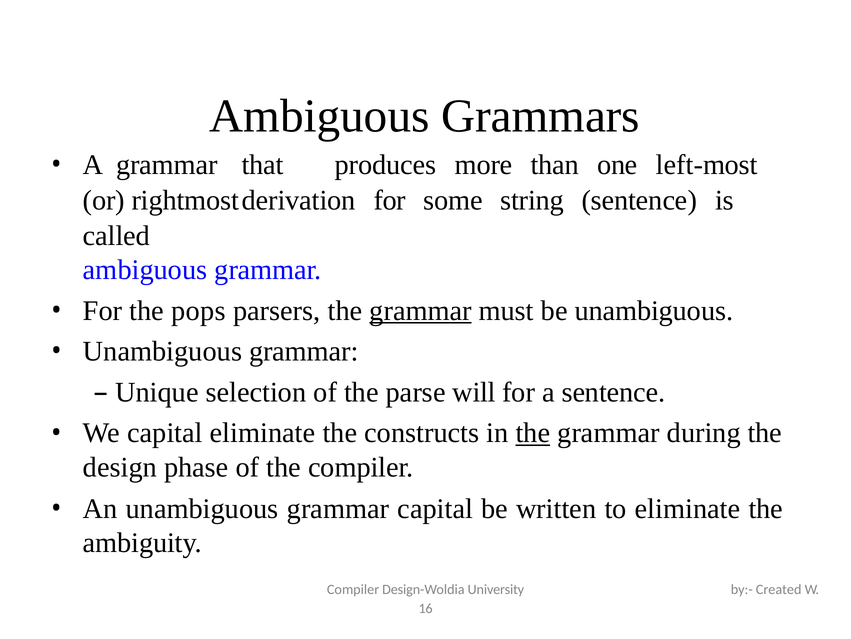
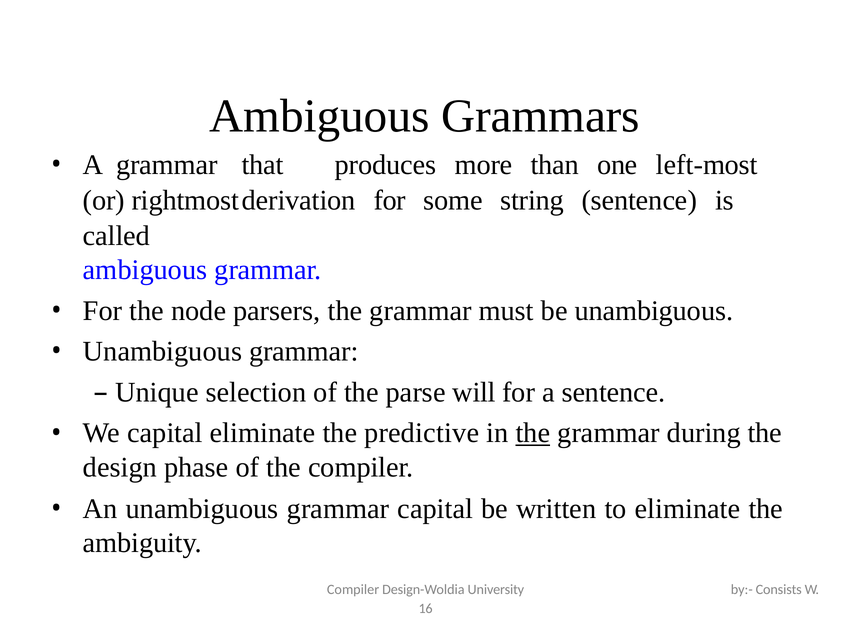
pops: pops -> node
grammar at (421, 310) underline: present -> none
constructs: constructs -> predictive
Created: Created -> Consists
